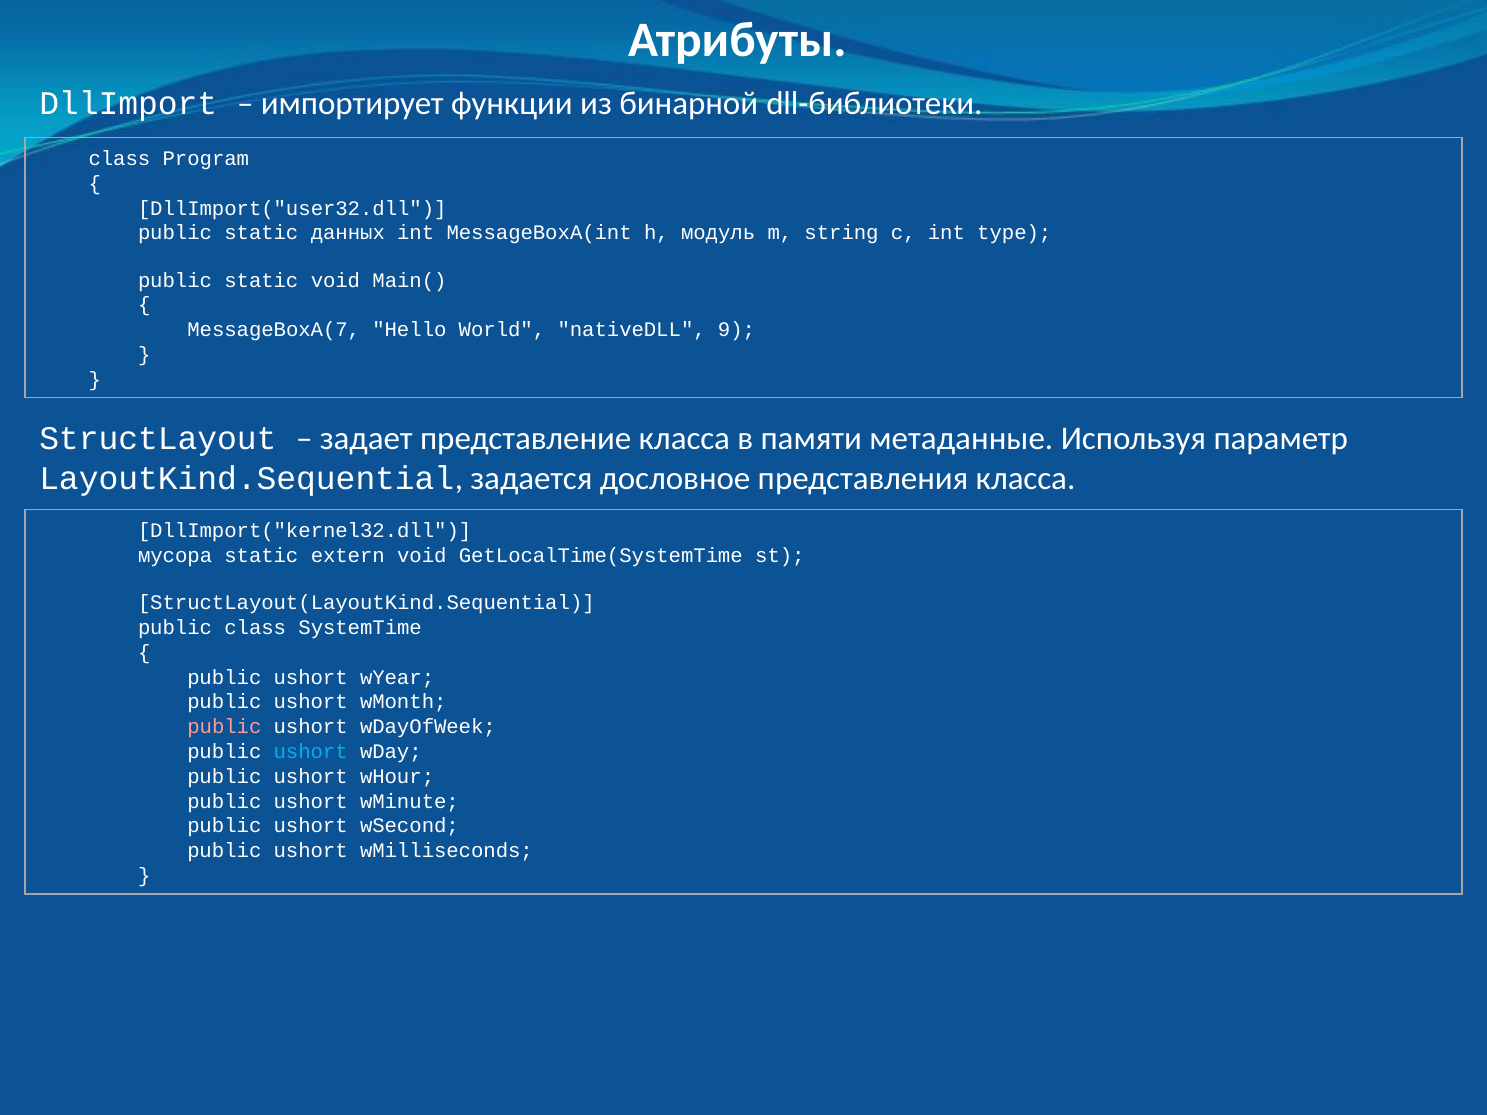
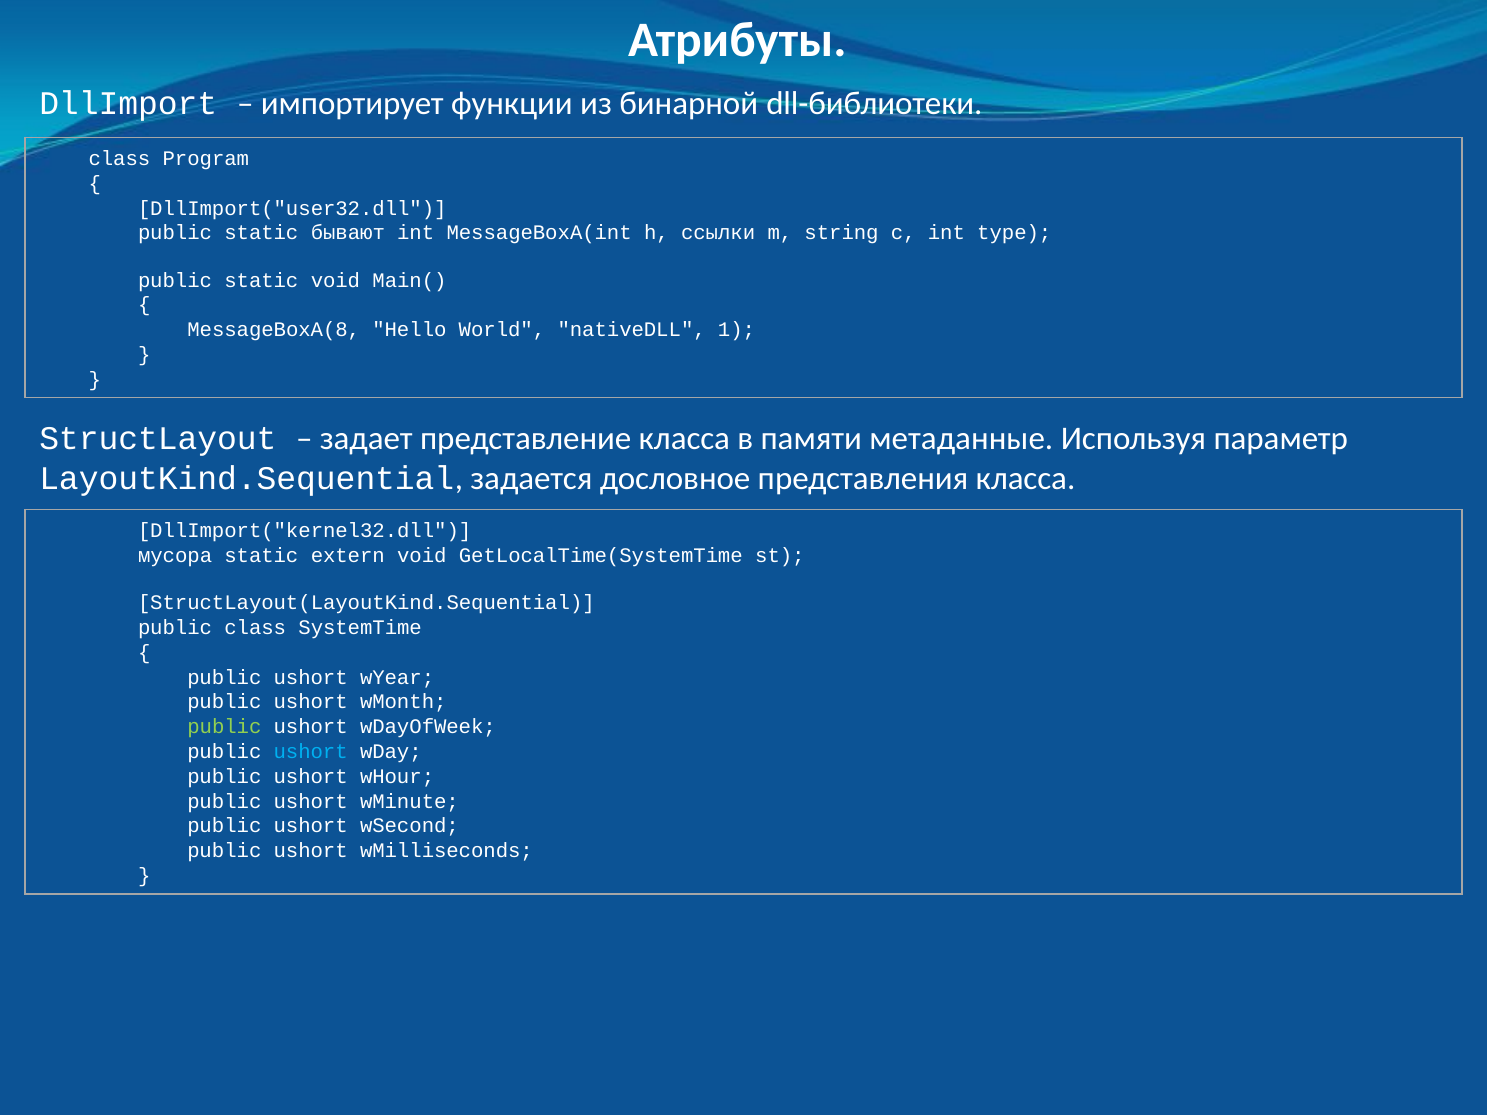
данных: данных -> бывают
модуль: модуль -> ссылки
MessageBoxA(7: MessageBoxA(7 -> MessageBoxA(8
9: 9 -> 1
public at (224, 727) colour: pink -> light green
